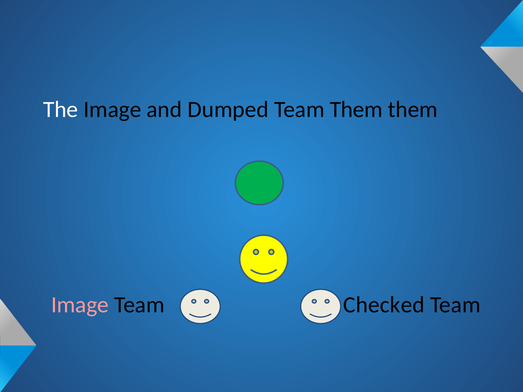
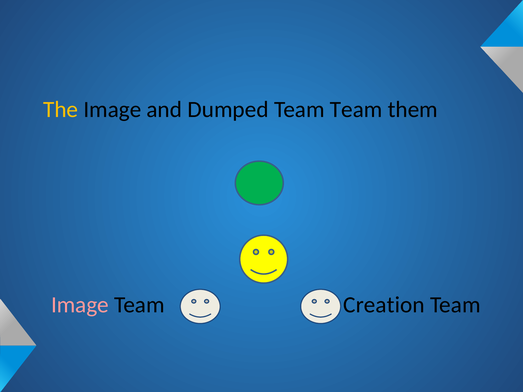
The colour: white -> yellow
Team Them: Them -> Team
Checked: Checked -> Creation
